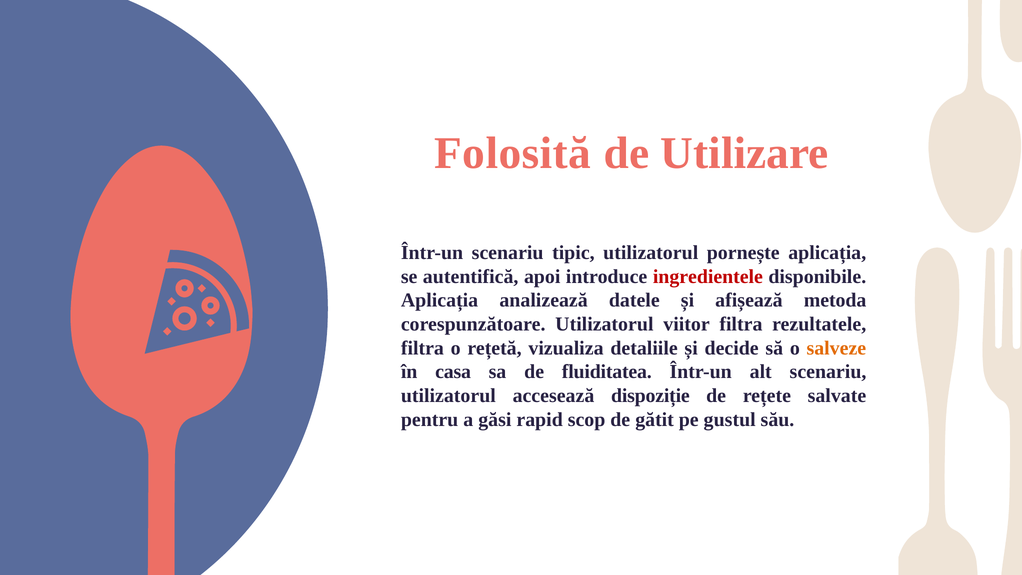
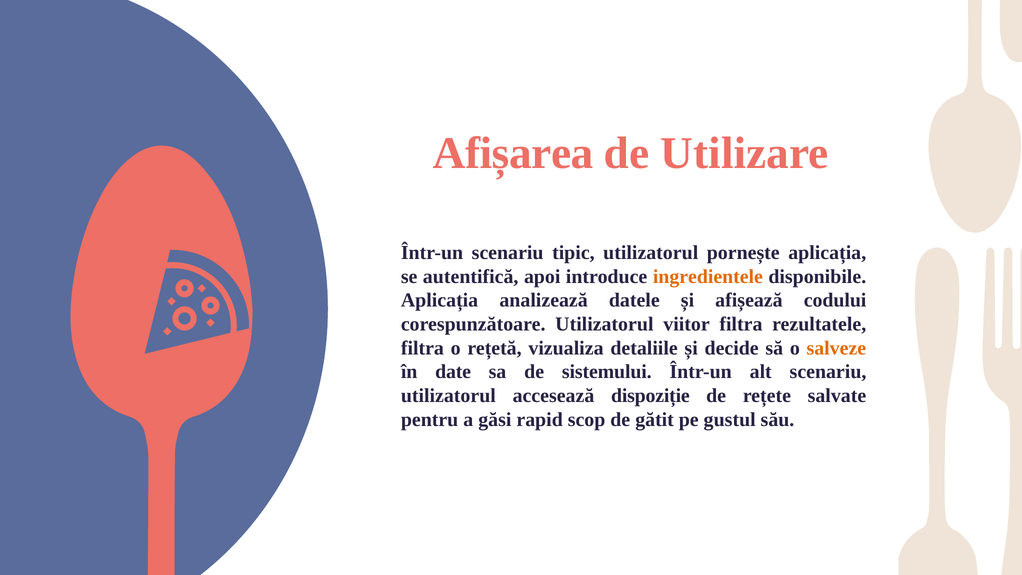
Folosită: Folosită -> Afișarea
ingredientele colour: red -> orange
metoda: metoda -> codului
casa: casa -> date
fluiditatea: fluiditatea -> sistemului
